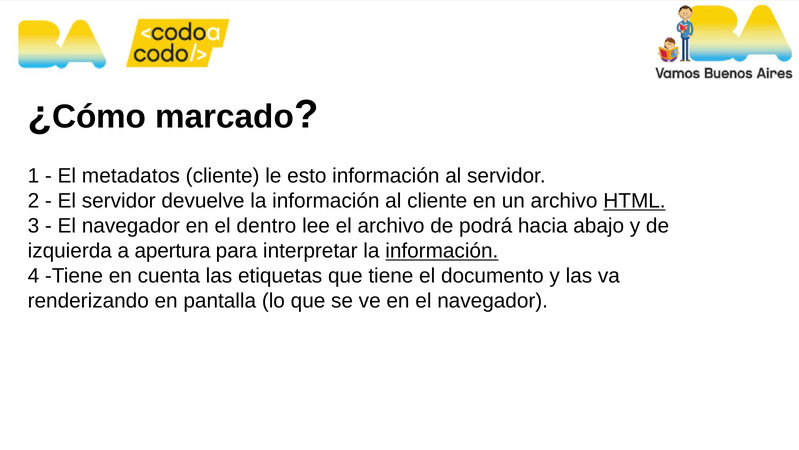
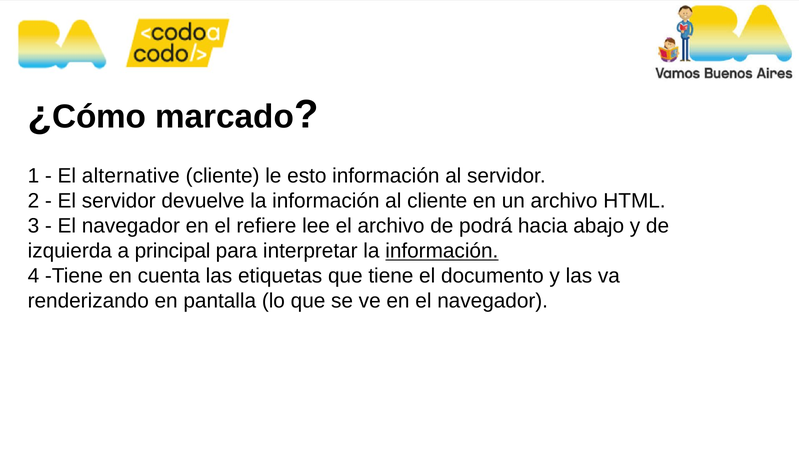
metadatos: metadatos -> alternative
HTML underline: present -> none
dentro: dentro -> refiere
apertura: apertura -> principal
